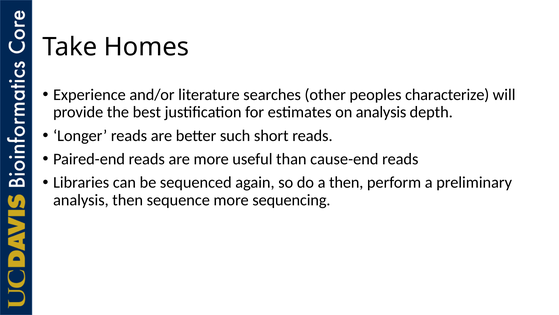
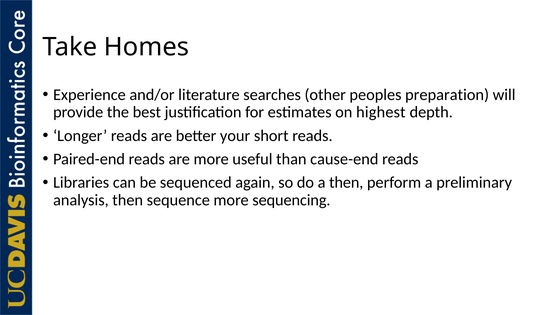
characterize: characterize -> preparation
on analysis: analysis -> highest
such: such -> your
